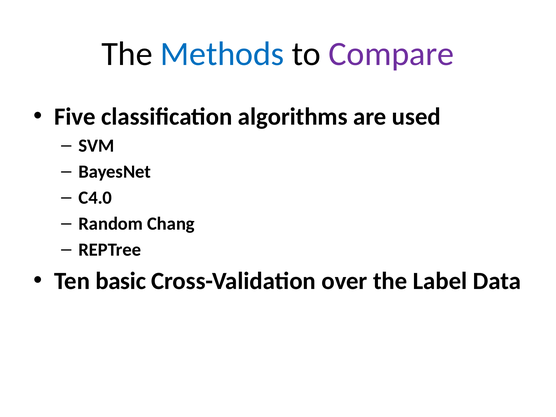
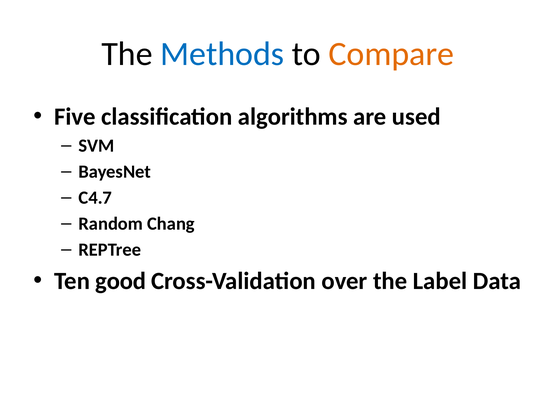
Compare colour: purple -> orange
C4.0: C4.0 -> C4.7
basic: basic -> good
